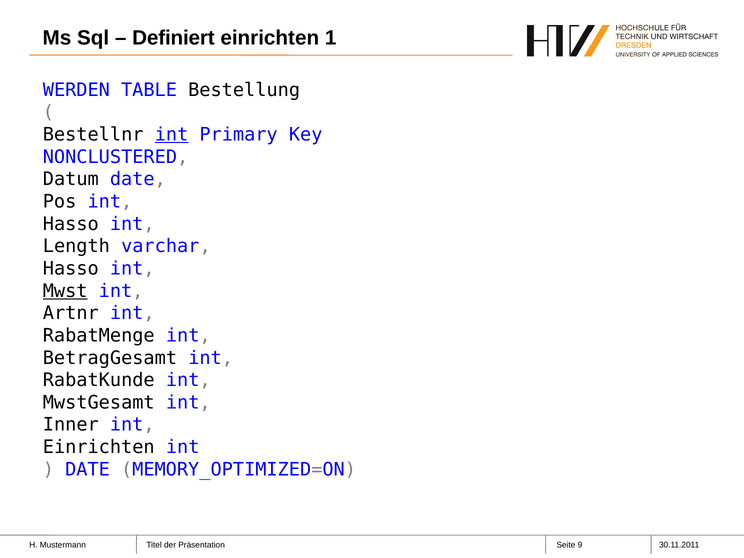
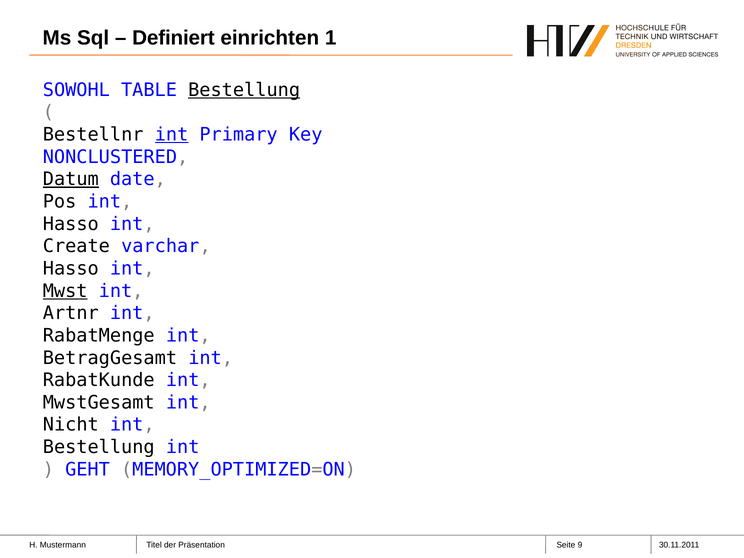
WERDEN: WERDEN -> SOWOHL
Bestellung at (244, 90) underline: none -> present
Datum underline: none -> present
Length: Length -> Create
Inner: Inner -> Nicht
Einrichten at (99, 447): Einrichten -> Bestellung
DATE at (87, 469): DATE -> GEHT
